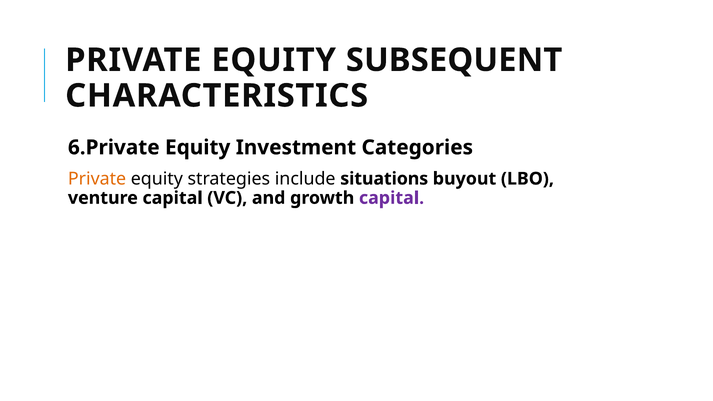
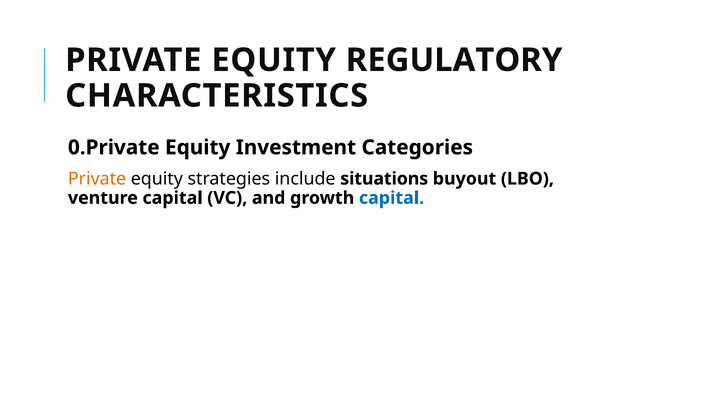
SUBSEQUENT: SUBSEQUENT -> REGULATORY
6.Private: 6.Private -> 0.Private
capital at (392, 198) colour: purple -> blue
